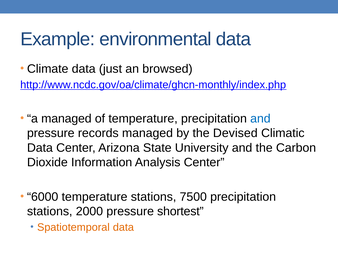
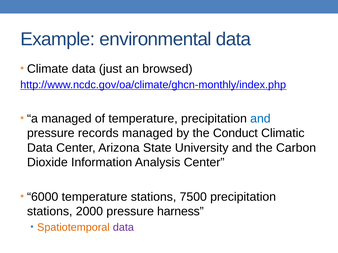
Devised: Devised -> Conduct
shortest: shortest -> harness
data at (123, 228) colour: orange -> purple
